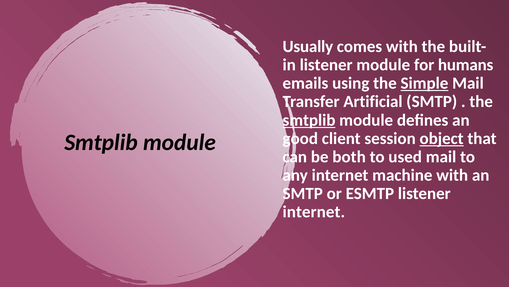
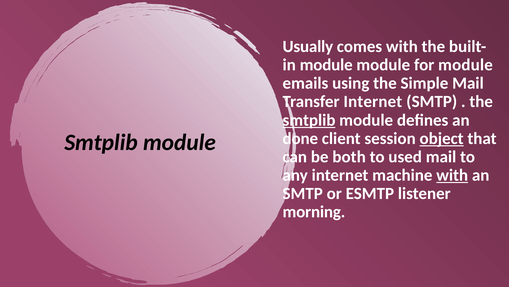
listener at (326, 65): listener -> module
for humans: humans -> module
Simple underline: present -> none
Transfer Artificial: Artificial -> Internet
good: good -> done
with at (452, 175) underline: none -> present
internet at (314, 211): internet -> morning
